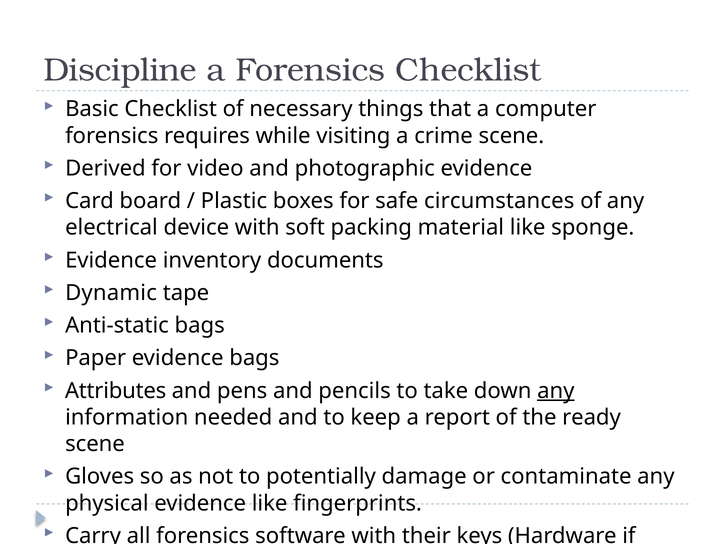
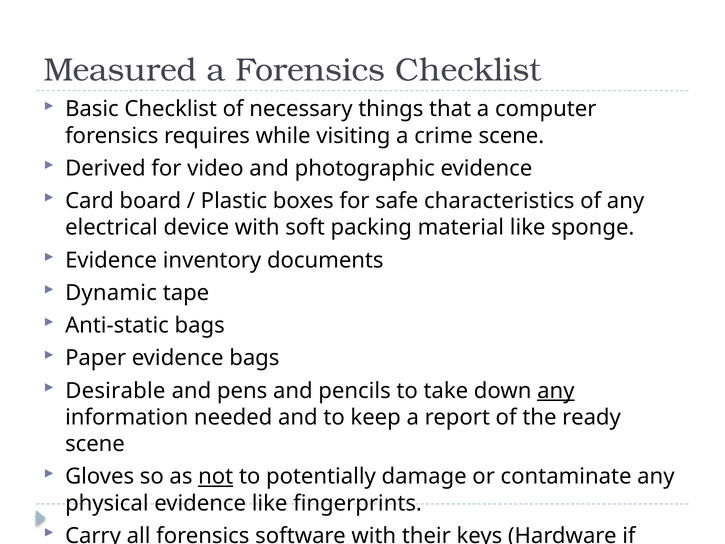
Discipline: Discipline -> Measured
circumstances: circumstances -> characteristics
Attributes: Attributes -> Desirable
not underline: none -> present
